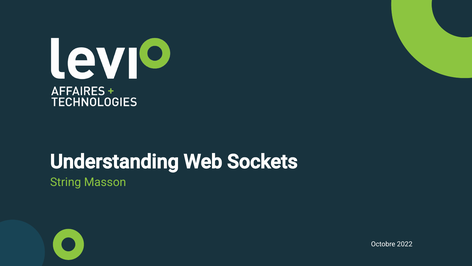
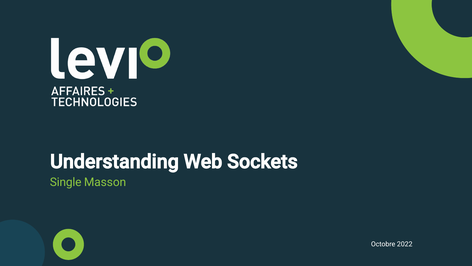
String: String -> Single
